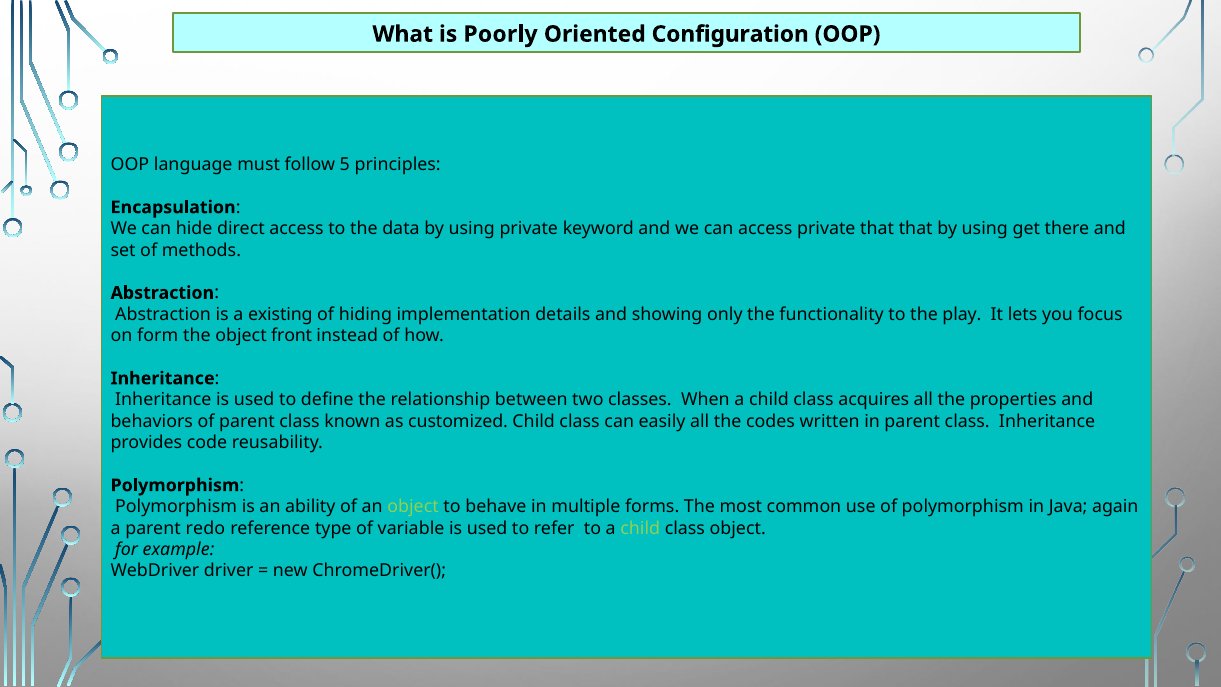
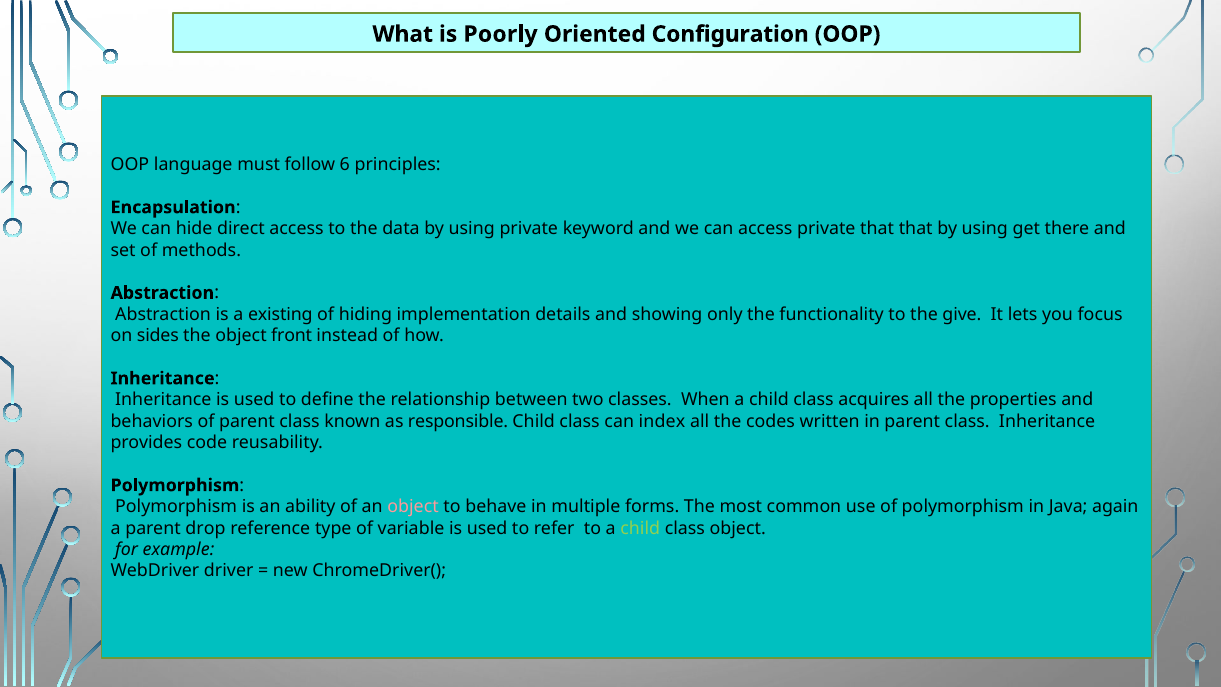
5: 5 -> 6
play: play -> give
form: form -> sides
customized: customized -> responsible
easily: easily -> index
object at (413, 507) colour: light green -> pink
redo: redo -> drop
